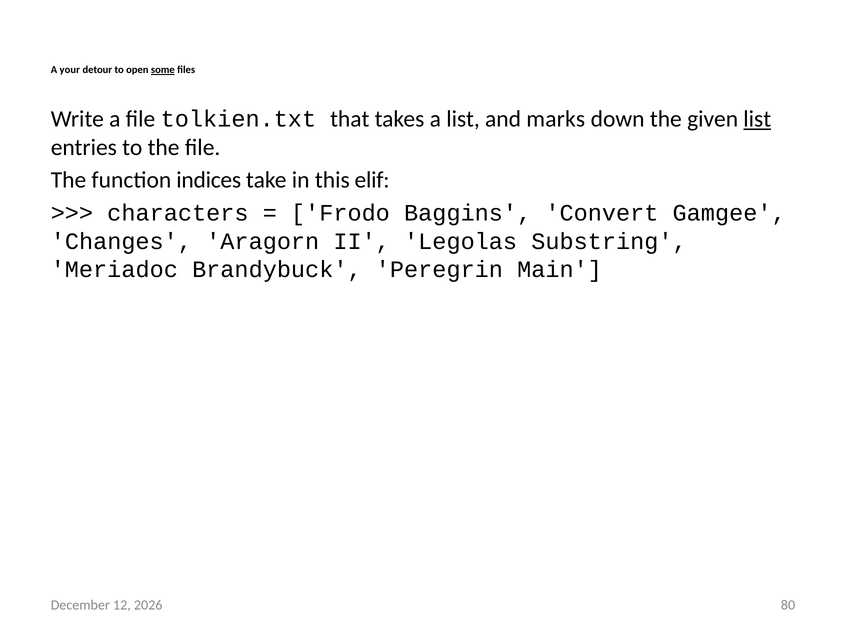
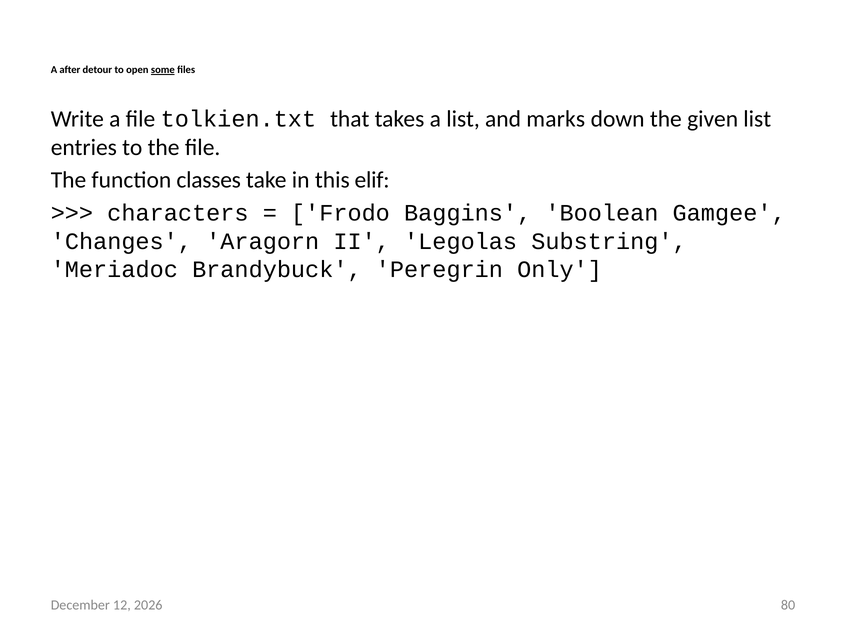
your: your -> after
list at (757, 119) underline: present -> none
indices: indices -> classes
Convert: Convert -> Boolean
Main: Main -> Only
